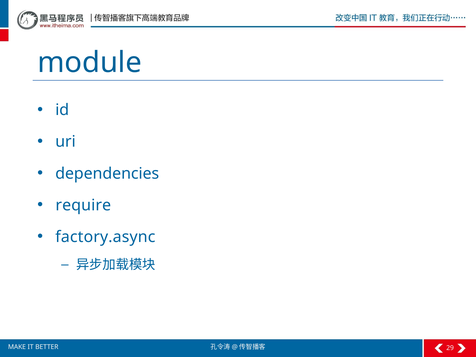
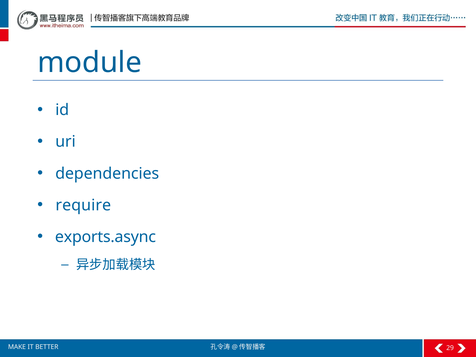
factory.async: factory.async -> exports.async
